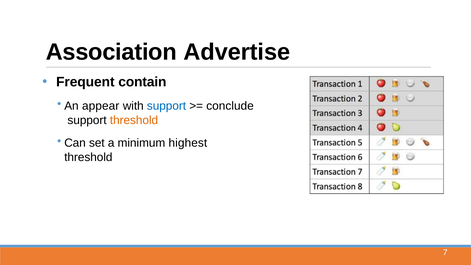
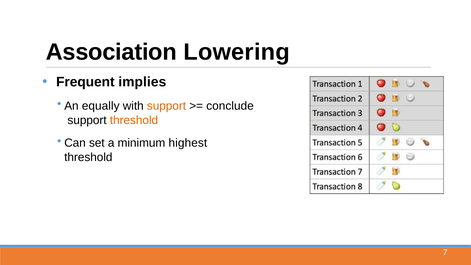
Advertise: Advertise -> Lowering
contain: contain -> implies
appear: appear -> equally
support at (166, 106) colour: blue -> orange
